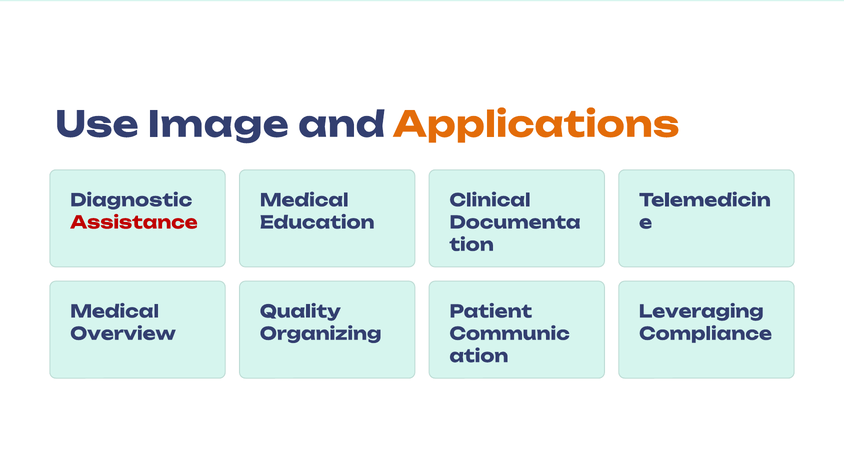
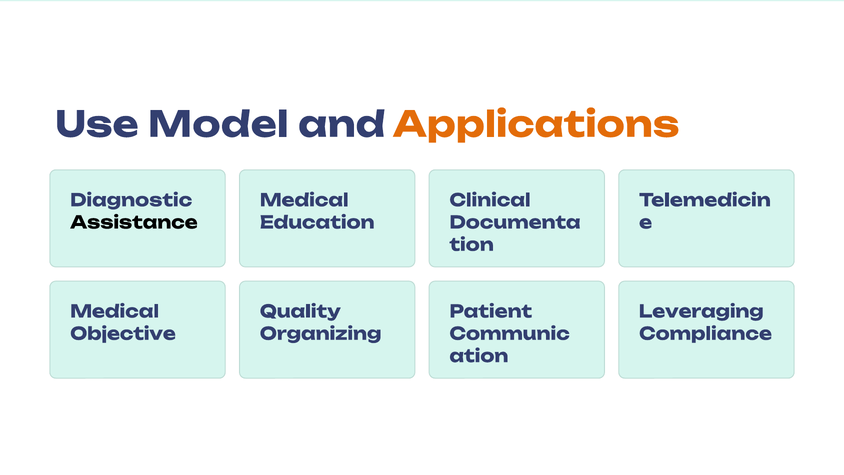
Image: Image -> Model
Assistance colour: red -> black
Overview: Overview -> Objective
